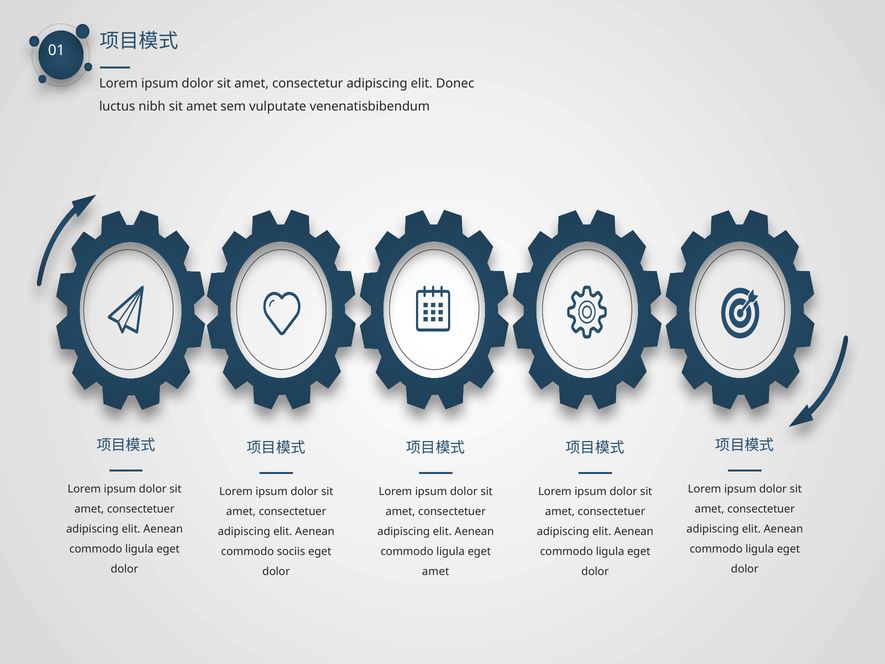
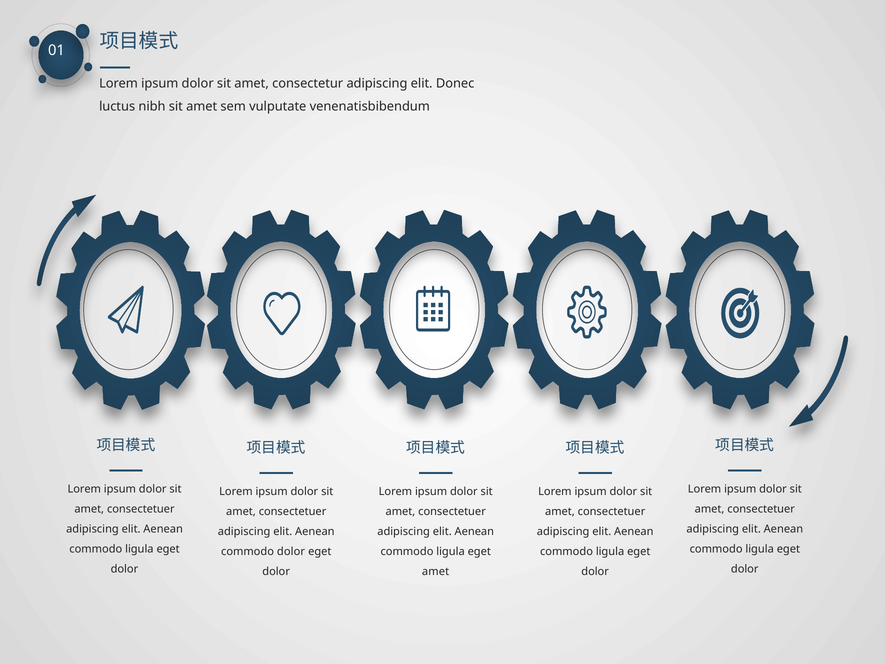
commodo sociis: sociis -> dolor
